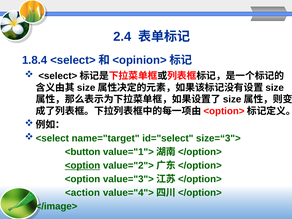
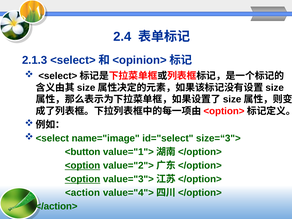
1.8.4: 1.8.4 -> 2.1.3
name="target: name="target -> name="image
<option at (83, 179) underline: none -> present
</image>: </image> -> </action>
